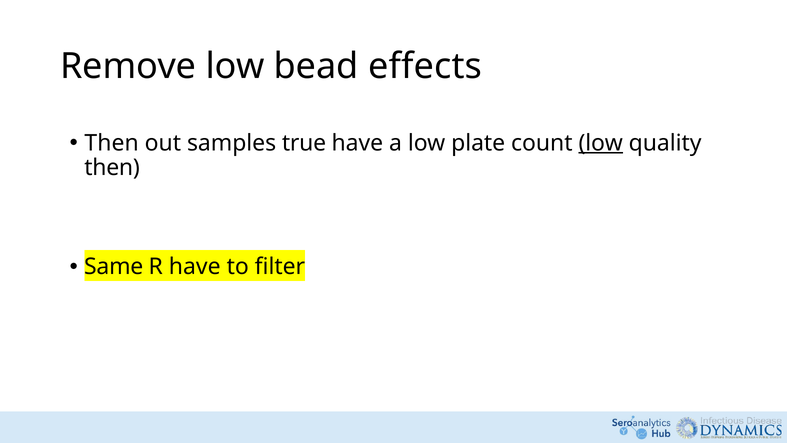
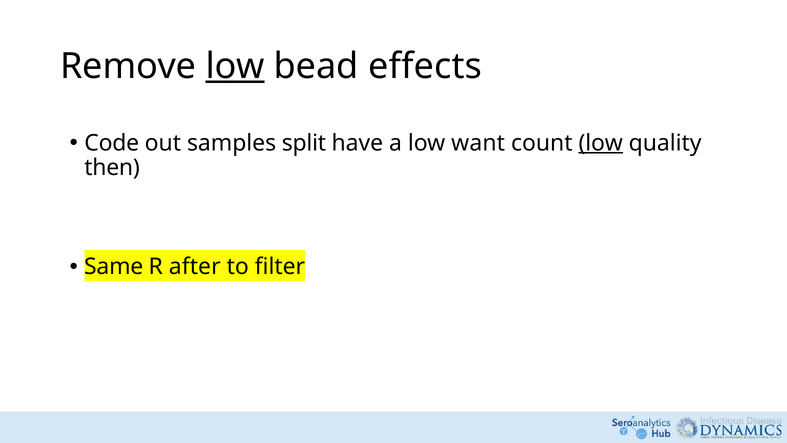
low at (235, 66) underline: none -> present
Then at (112, 143): Then -> Code
true: true -> split
plate: plate -> want
R have: have -> after
